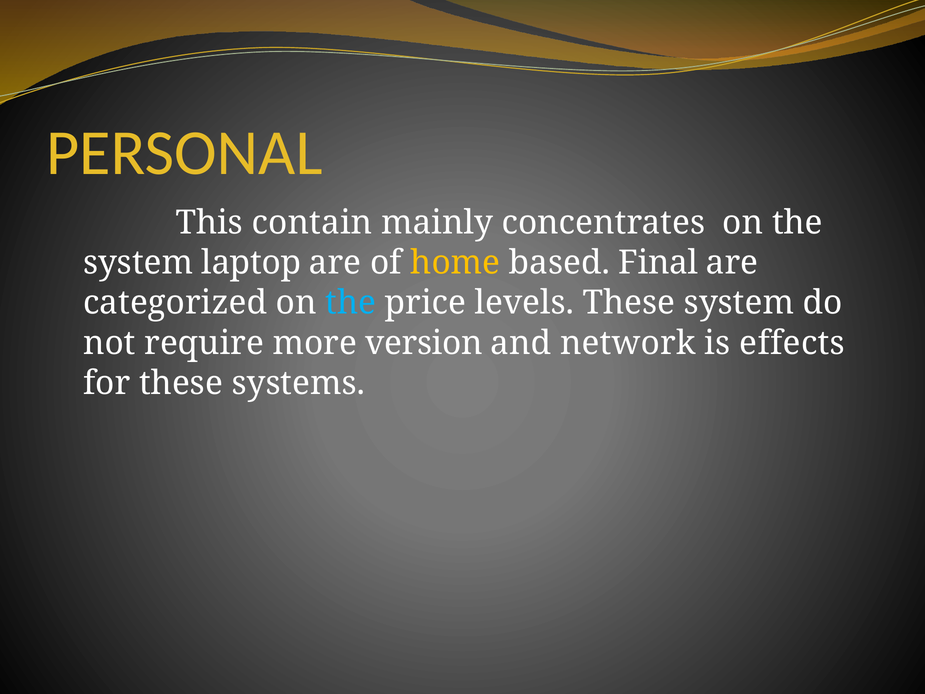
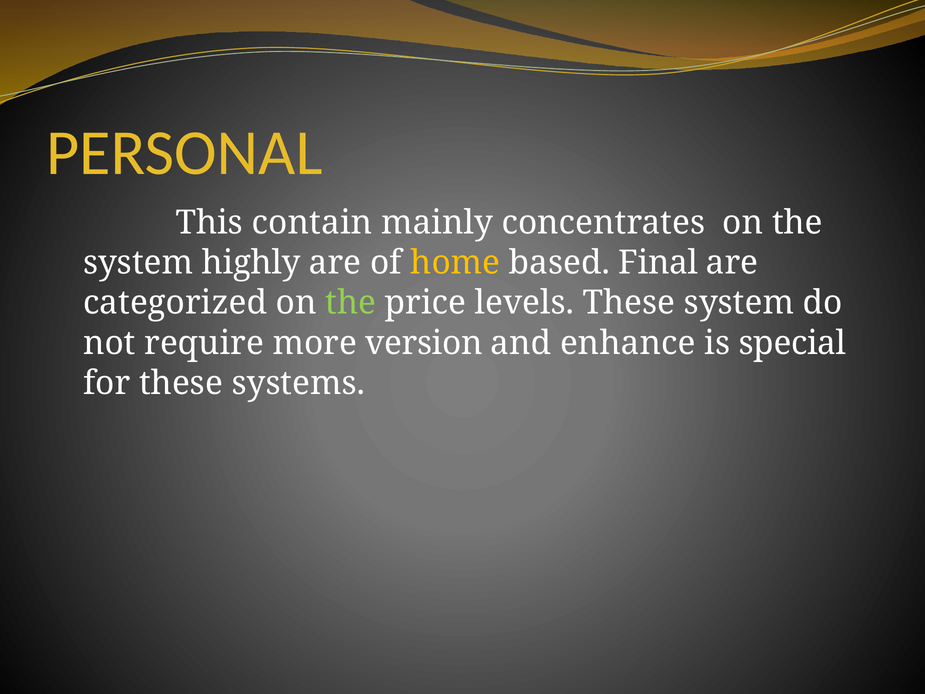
laptop: laptop -> highly
the at (351, 303) colour: light blue -> light green
network: network -> enhance
effects: effects -> special
